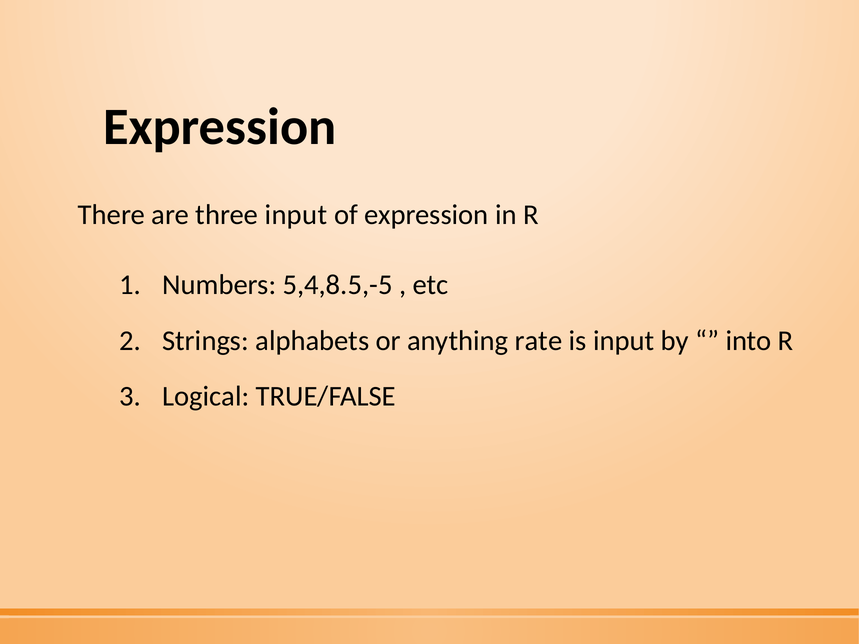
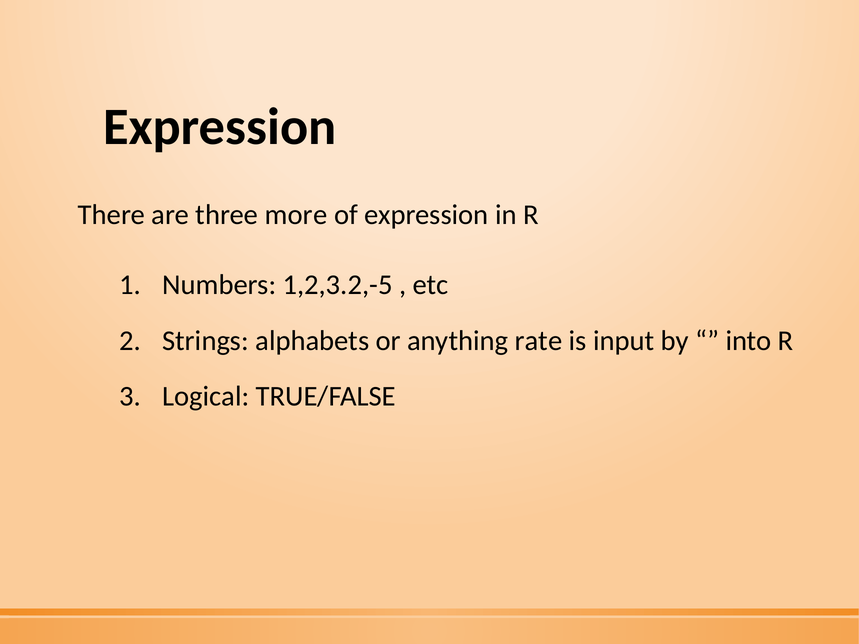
three input: input -> more
5,4,8.5,-5: 5,4,8.5,-5 -> 1,2,3.2,-5
